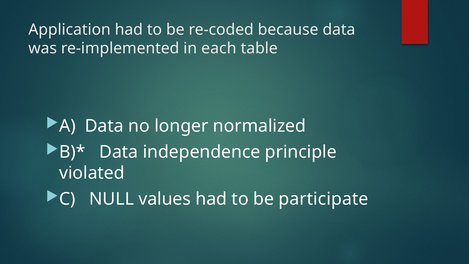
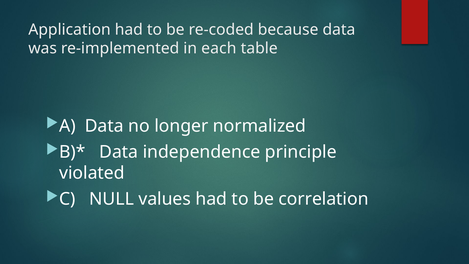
participate: participate -> correlation
